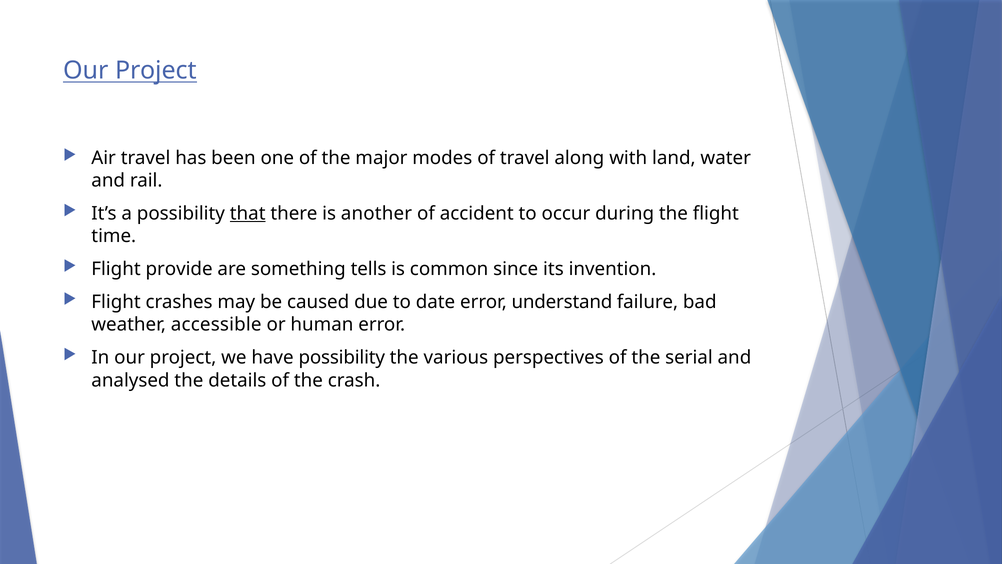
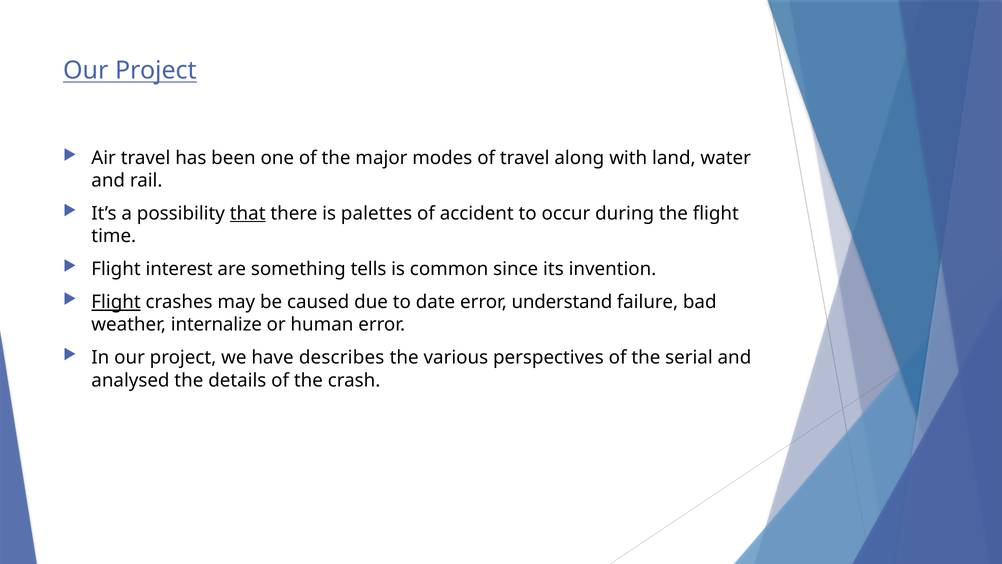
another: another -> palettes
provide: provide -> interest
Flight at (116, 302) underline: none -> present
accessible: accessible -> internalize
have possibility: possibility -> describes
